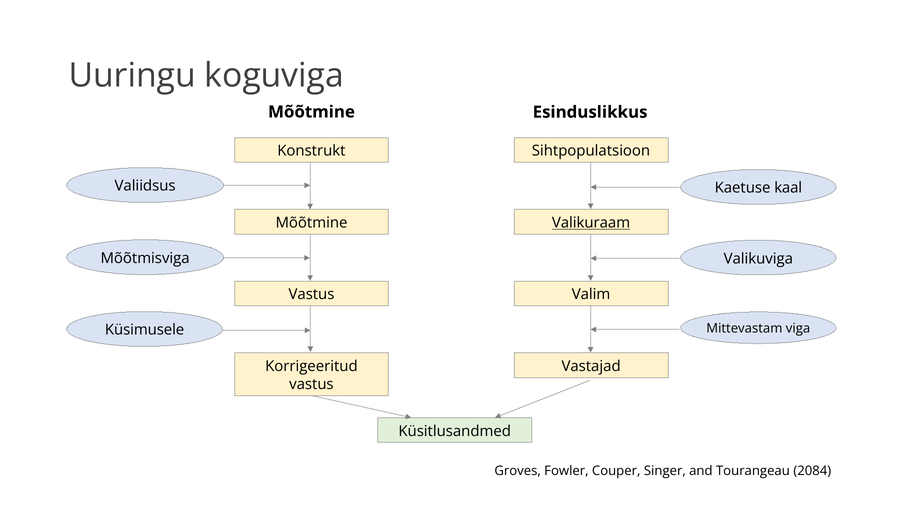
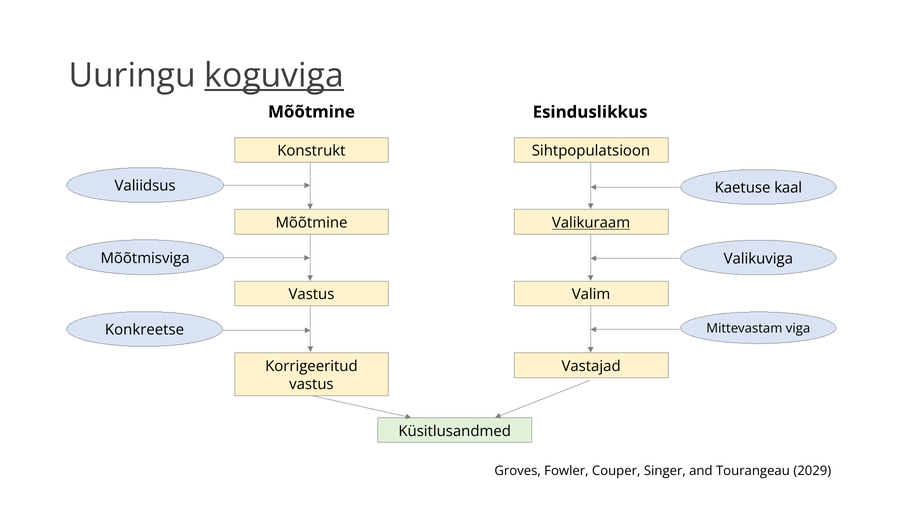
koguviga underline: none -> present
Küsimusele: Küsimusele -> Konkreetse
2084: 2084 -> 2029
